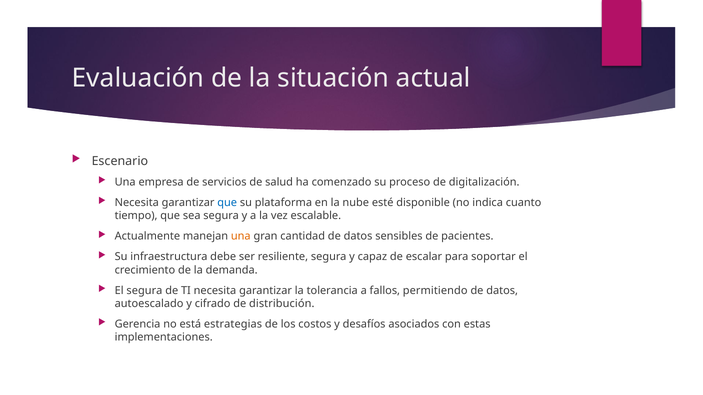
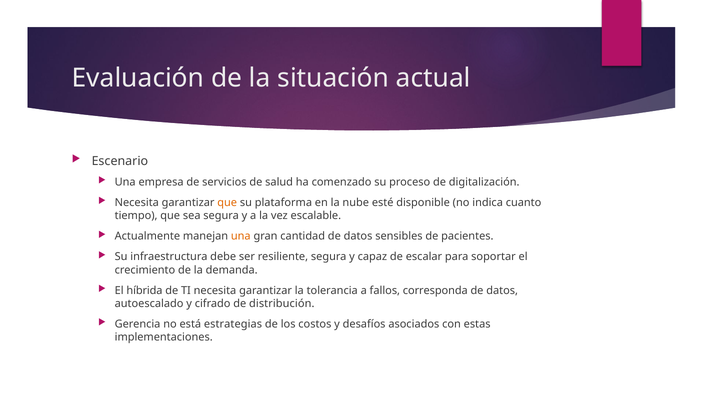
que at (227, 203) colour: blue -> orange
El segura: segura -> híbrida
permitiendo: permitiendo -> corresponda
